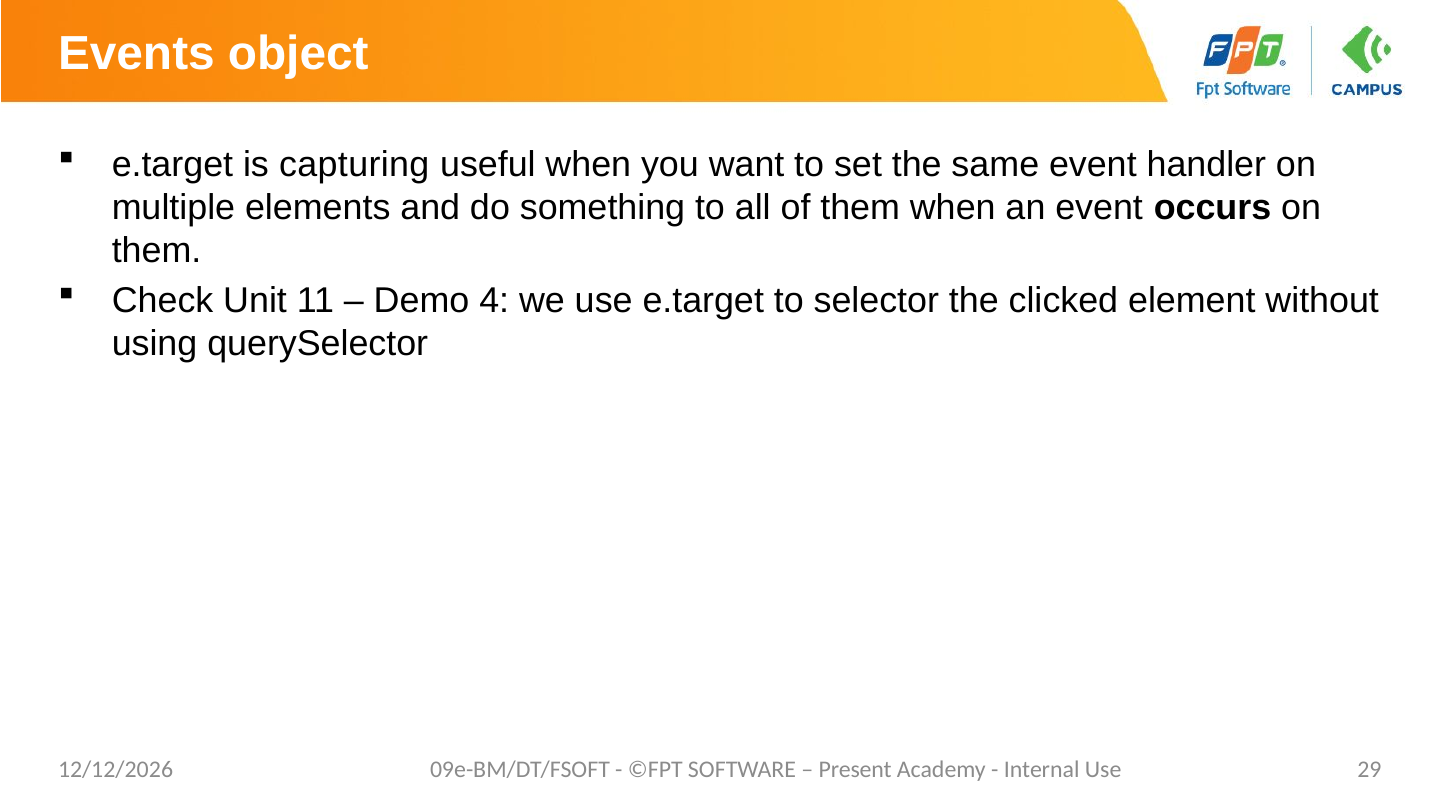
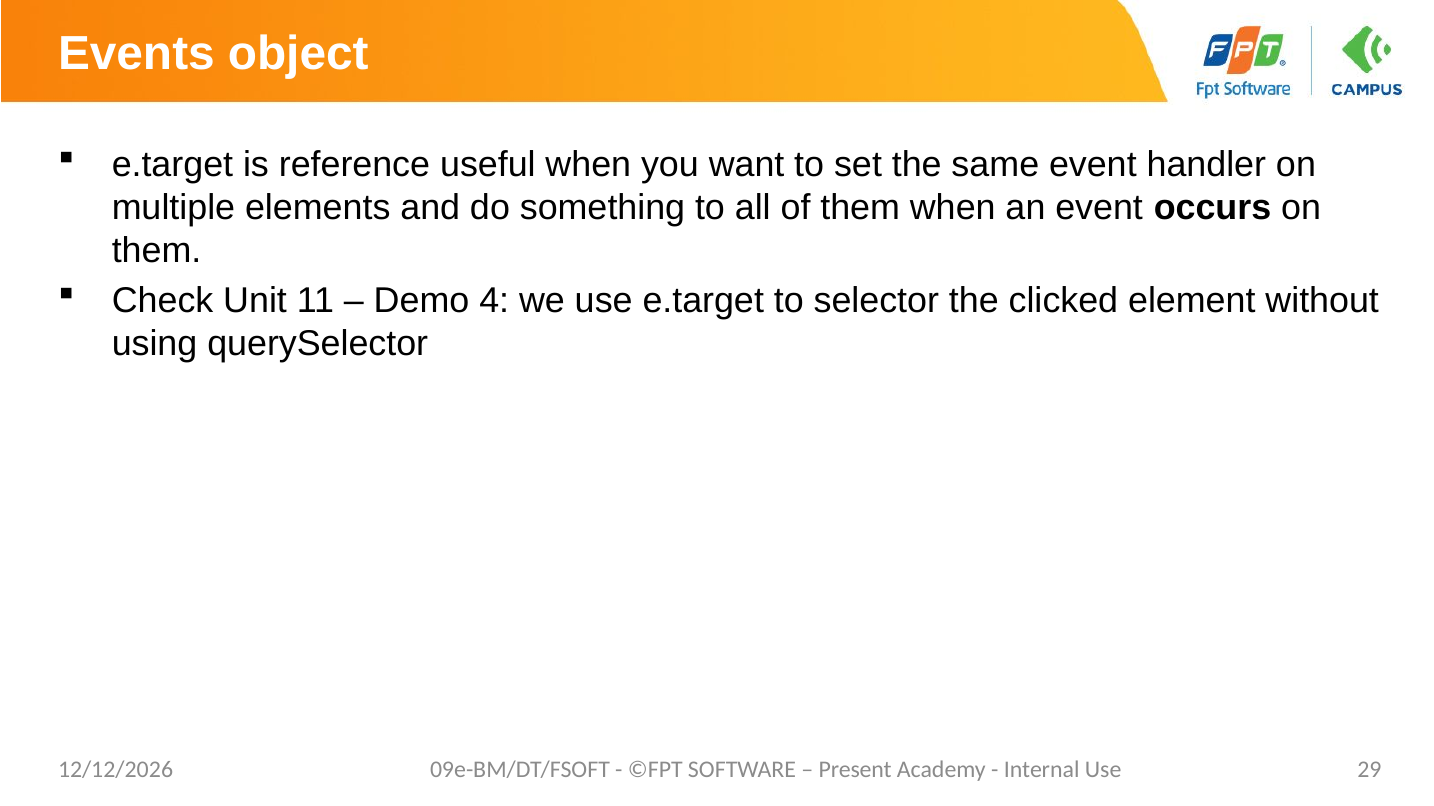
capturing: capturing -> reference
